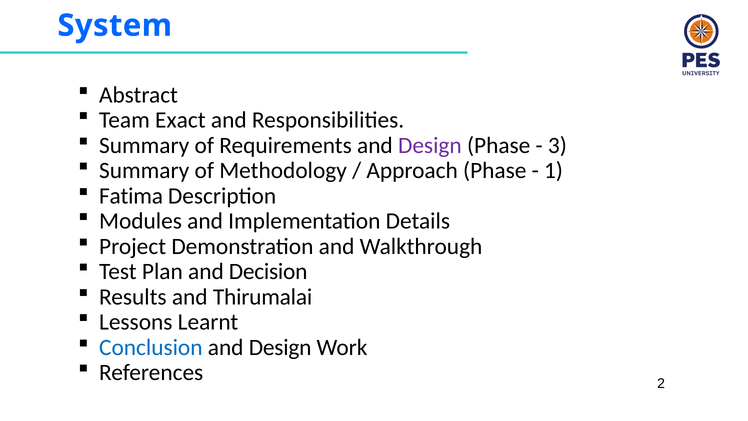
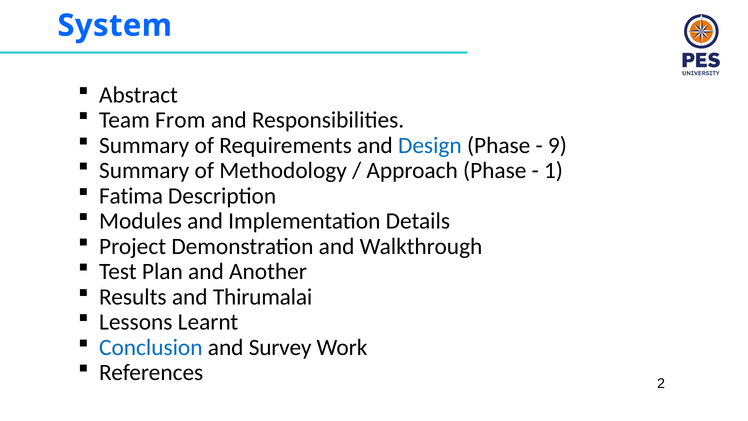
Exact: Exact -> From
Design at (430, 145) colour: purple -> blue
3: 3 -> 9
Decision: Decision -> Another
Design at (280, 347): Design -> Survey
